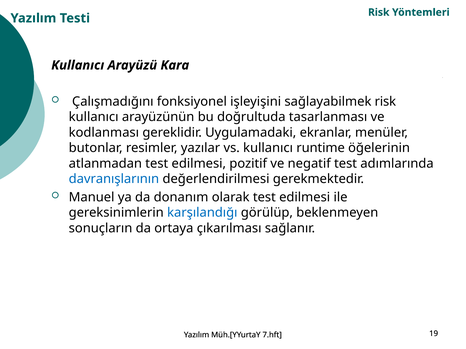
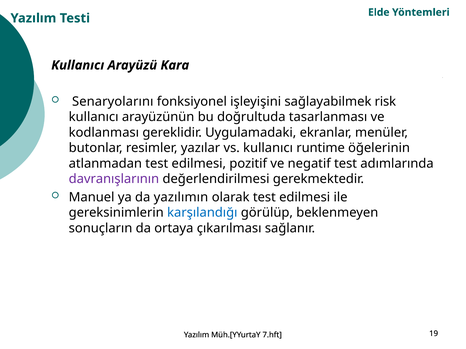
Risk at (379, 12): Risk -> Elde
Çalışmadığını: Çalışmadığını -> Senaryolarını
davranışlarının colour: blue -> purple
donanım: donanım -> yazılımın
